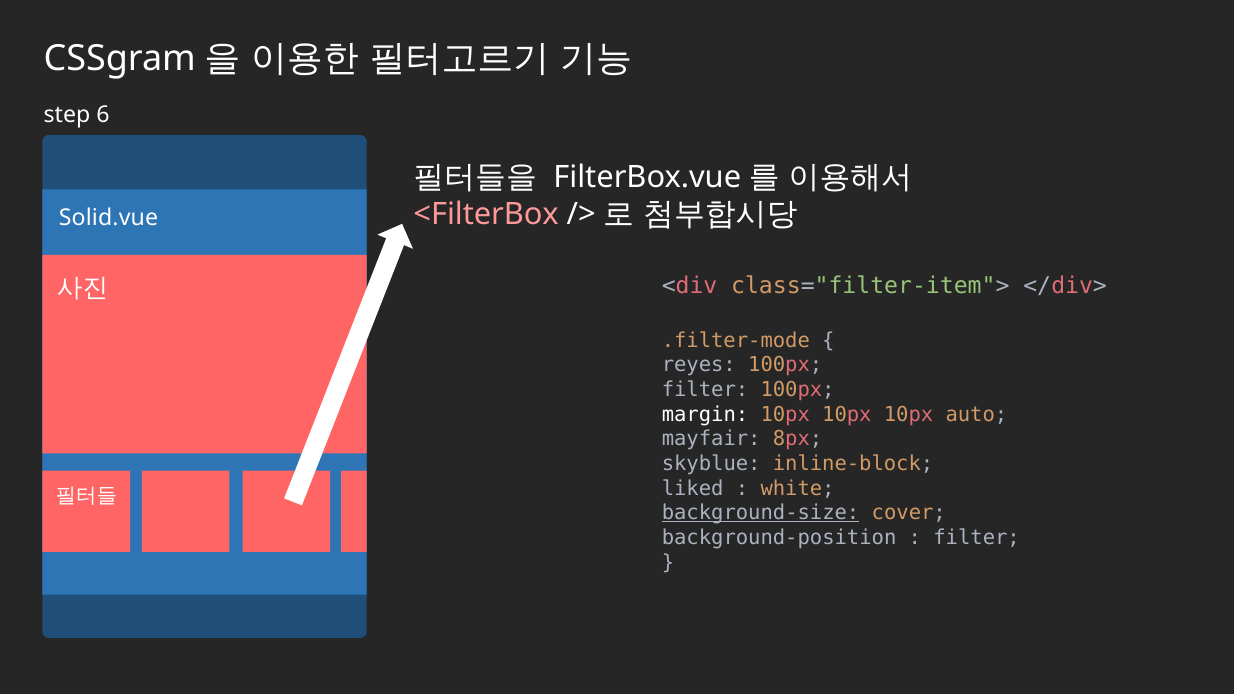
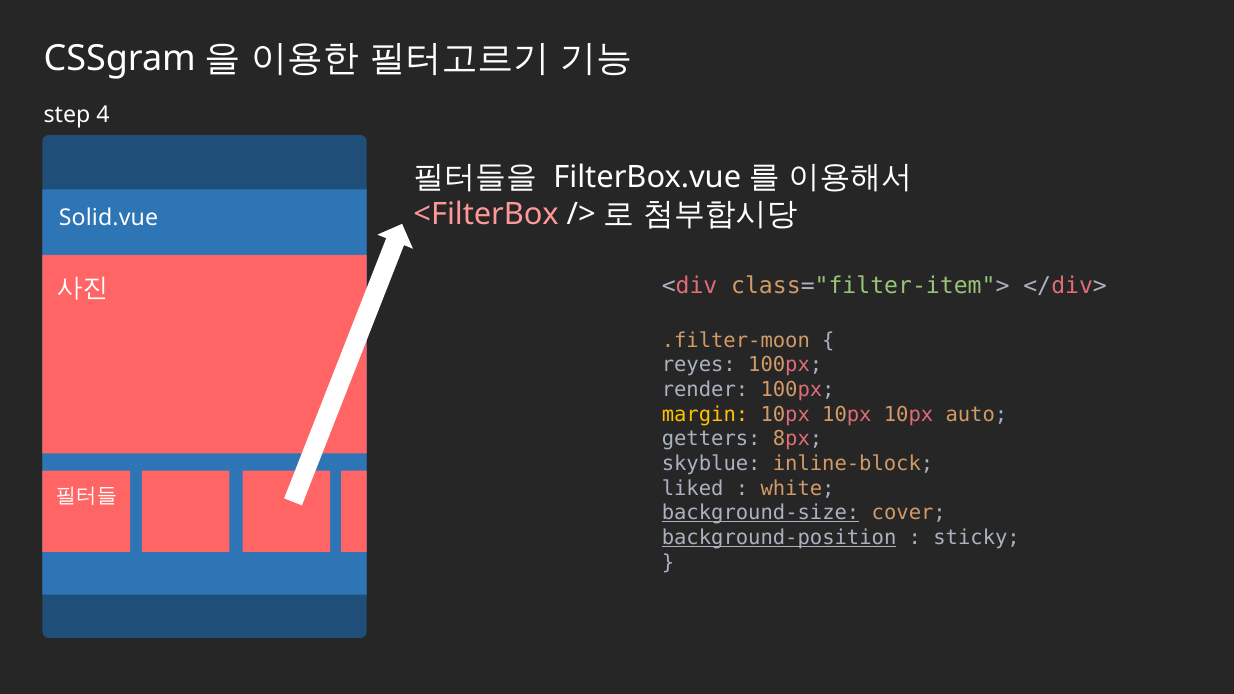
6: 6 -> 4
.filter-mode: .filter-mode -> .filter-moon
filter at (705, 390): filter -> render
margin colour: white -> yellow
mayfair: mayfair -> getters
background-position underline: none -> present
filter at (977, 538): filter -> sticky
